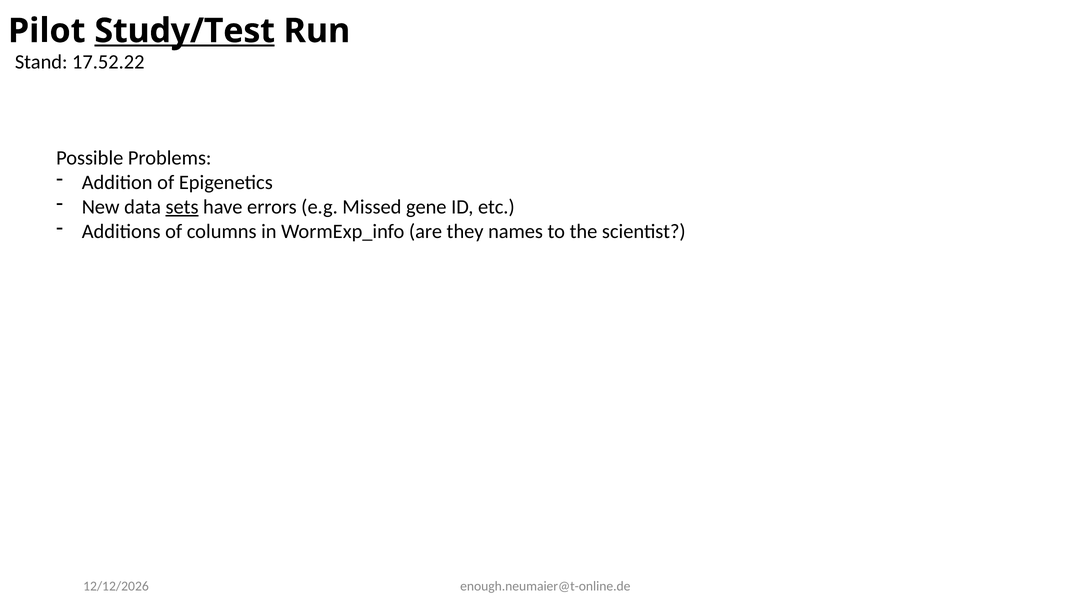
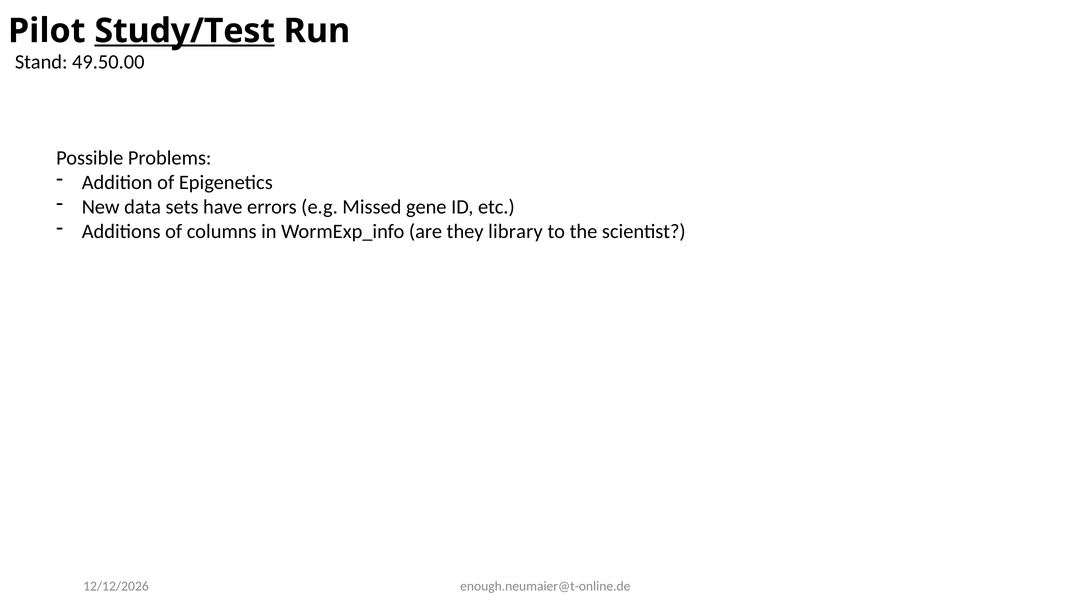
17.52.22: 17.52.22 -> 49.50.00
sets underline: present -> none
names: names -> library
